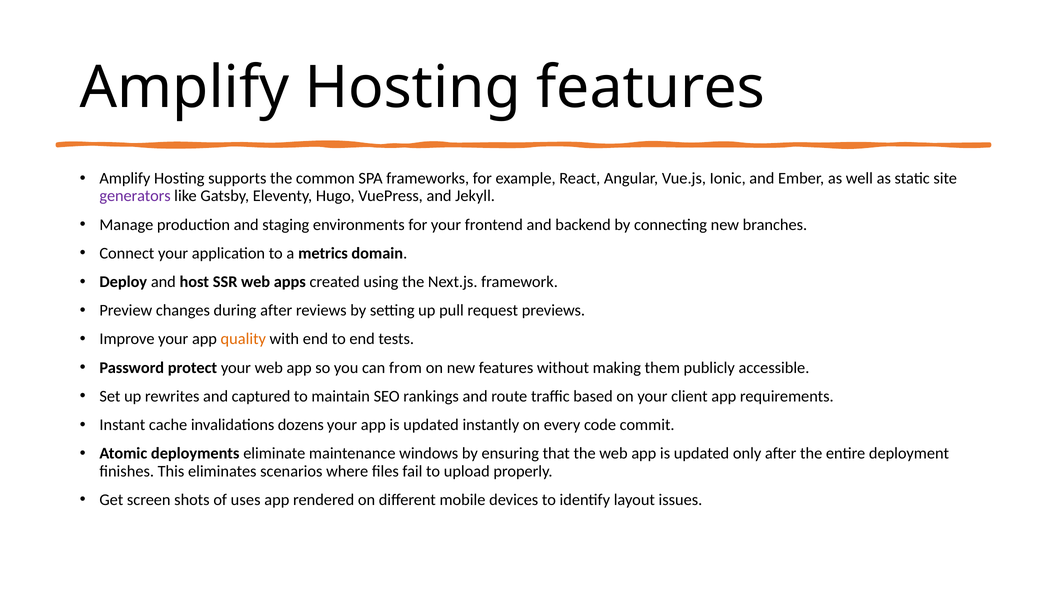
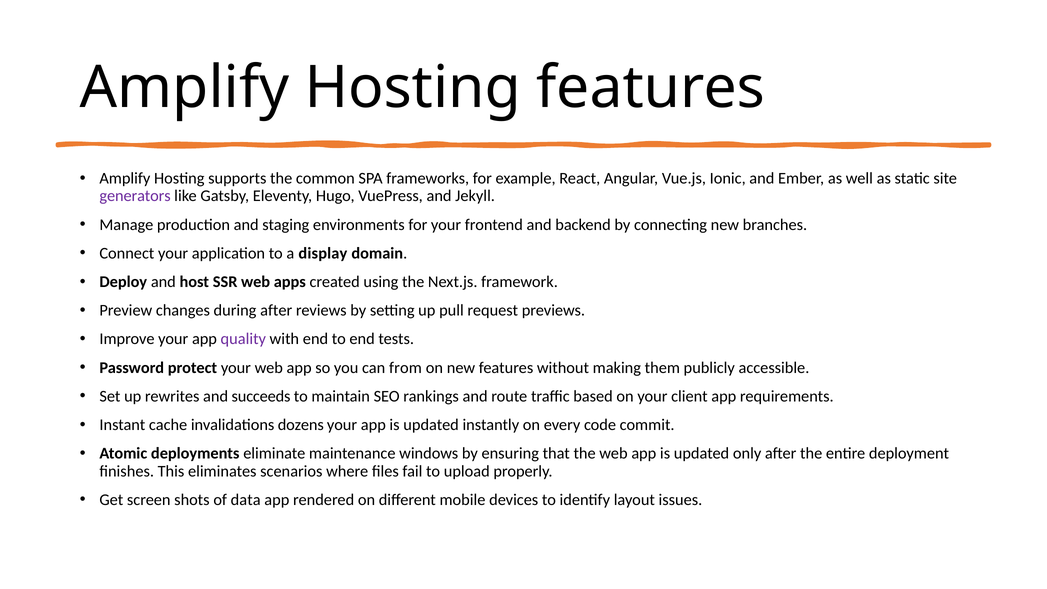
metrics: metrics -> display
quality colour: orange -> purple
captured: captured -> succeeds
uses: uses -> data
